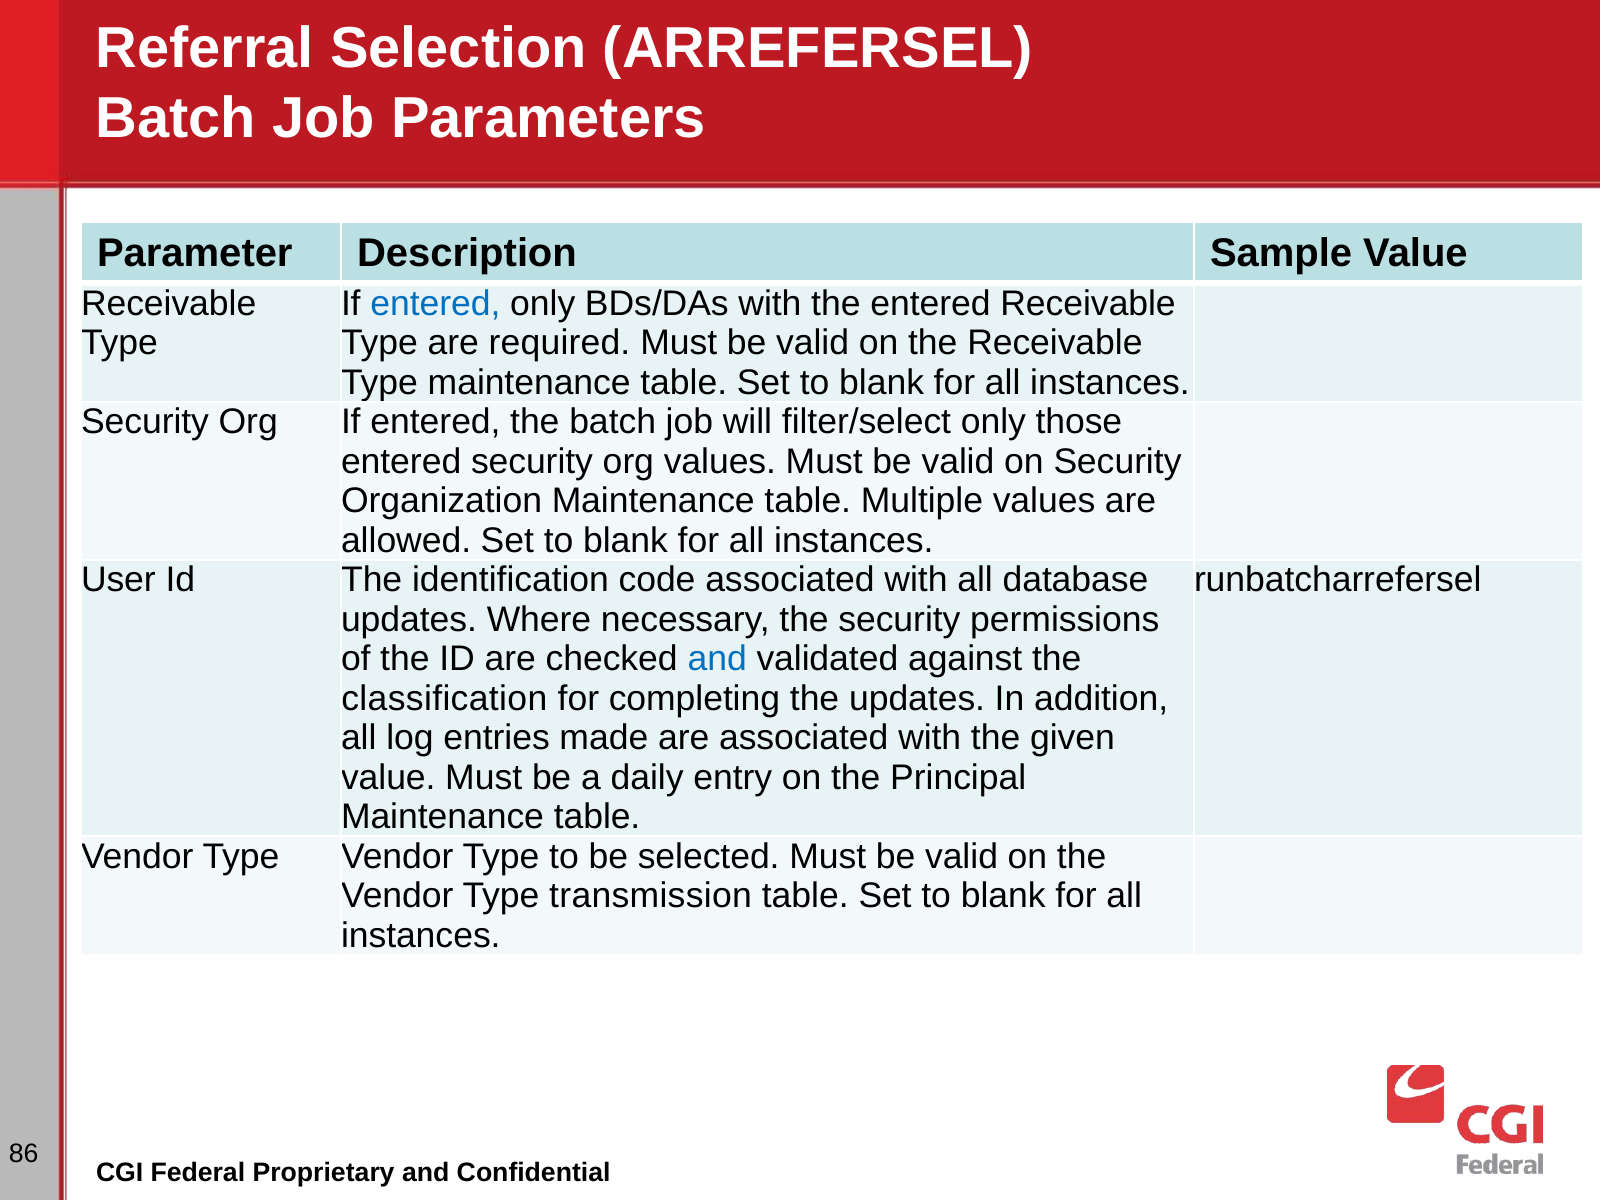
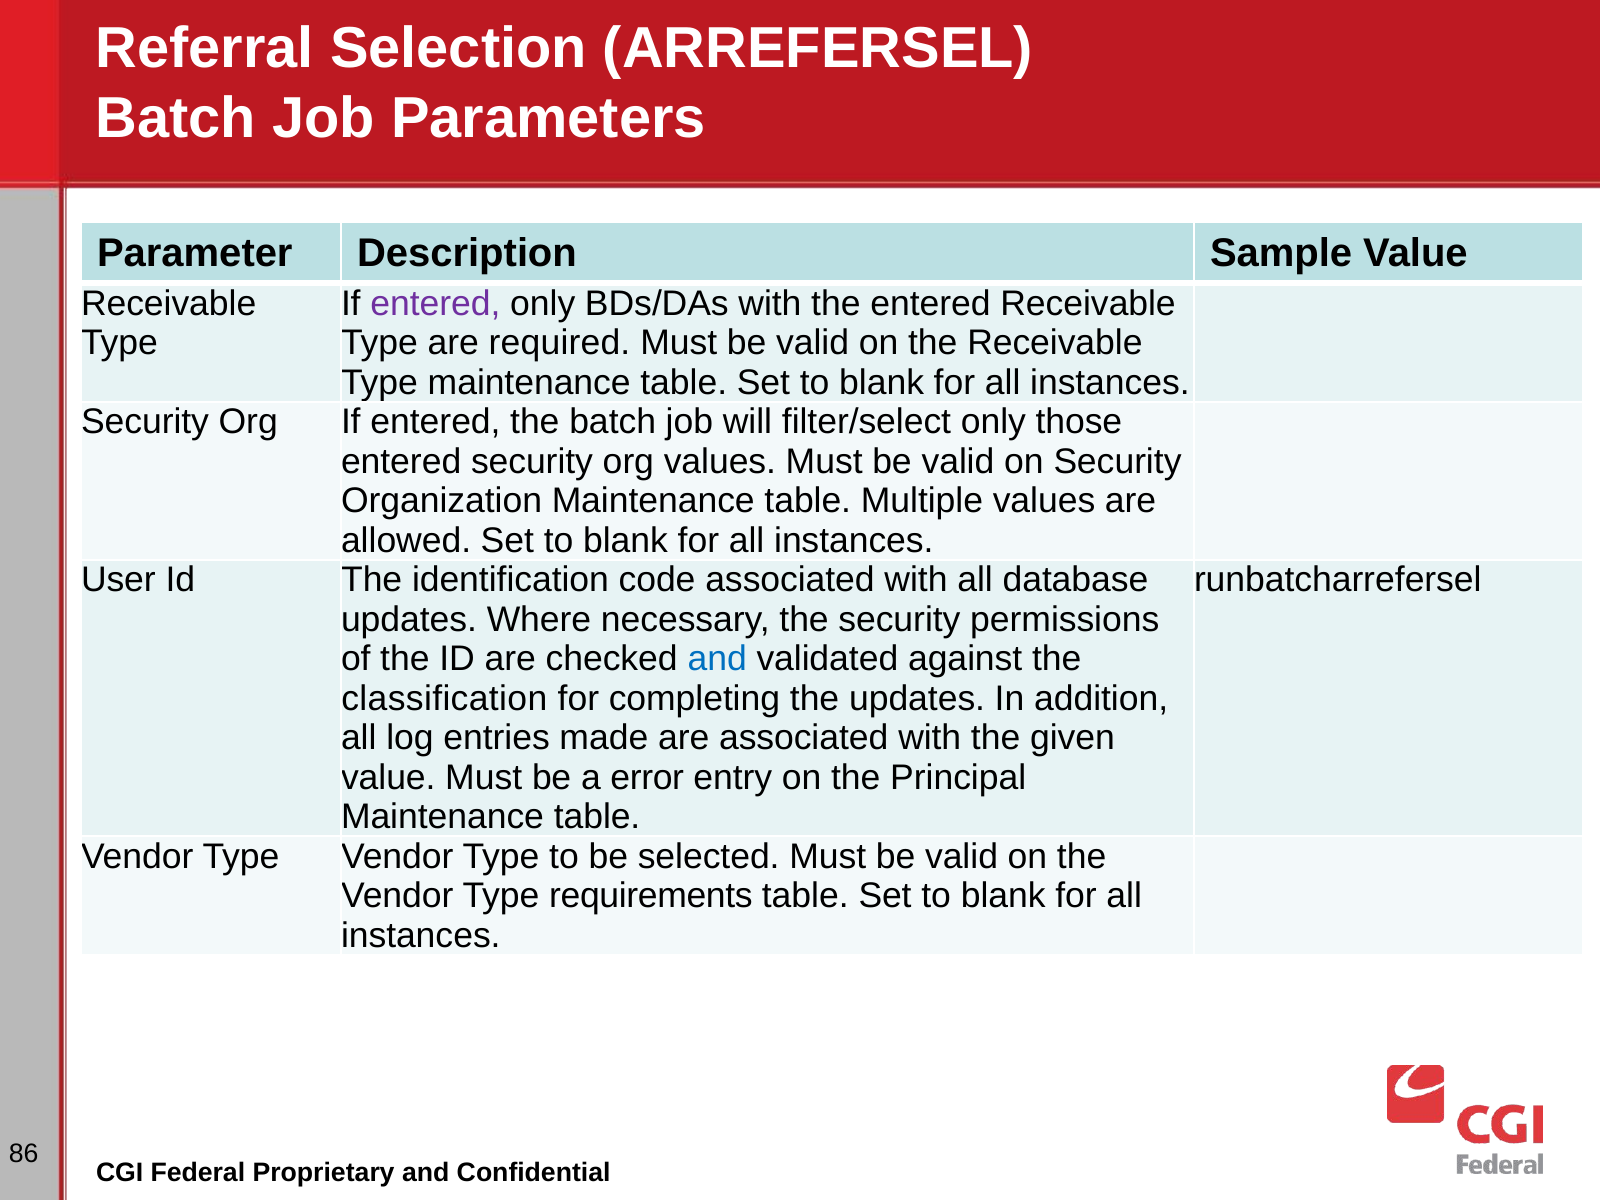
entered at (435, 303) colour: blue -> purple
daily: daily -> error
transmission: transmission -> requirements
